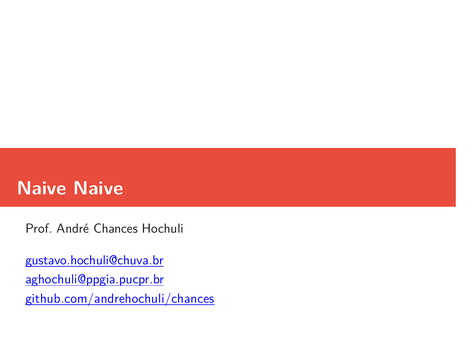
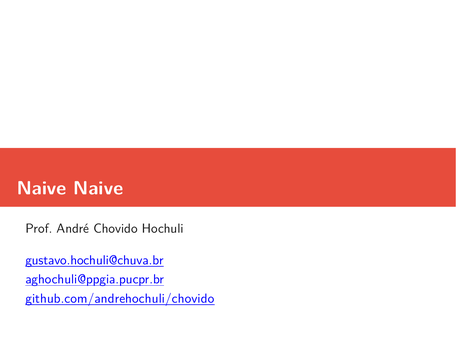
Chances: Chances -> Chovido
github.com/andrehochuli/chances: github.com/andrehochuli/chances -> github.com/andrehochuli/chovido
